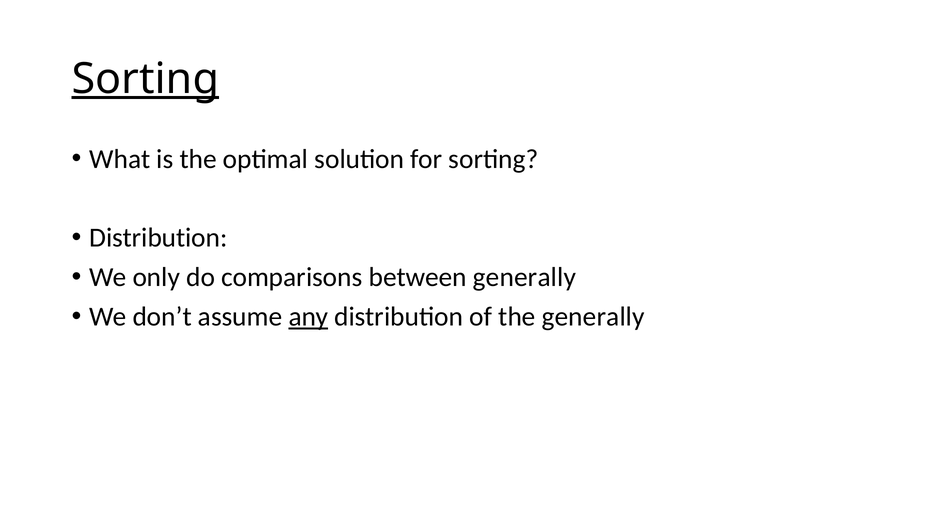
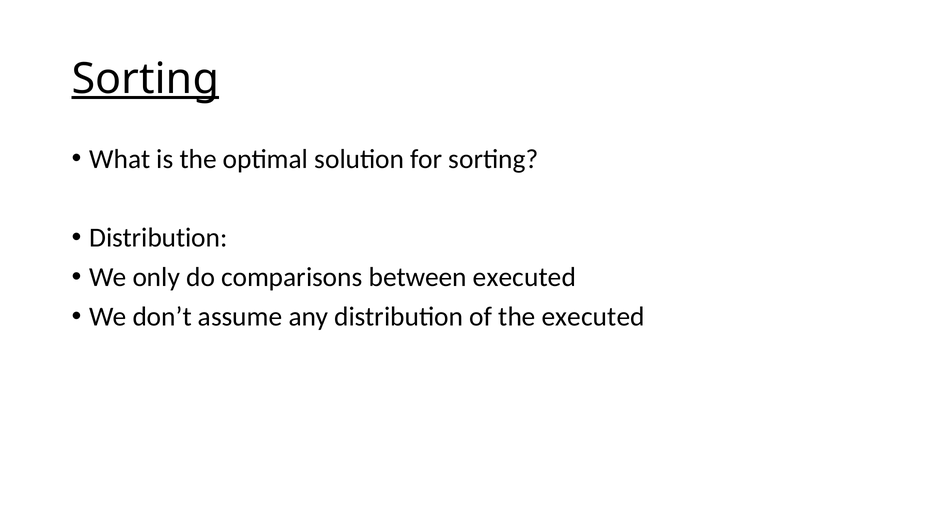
between generally: generally -> executed
any underline: present -> none
the generally: generally -> executed
